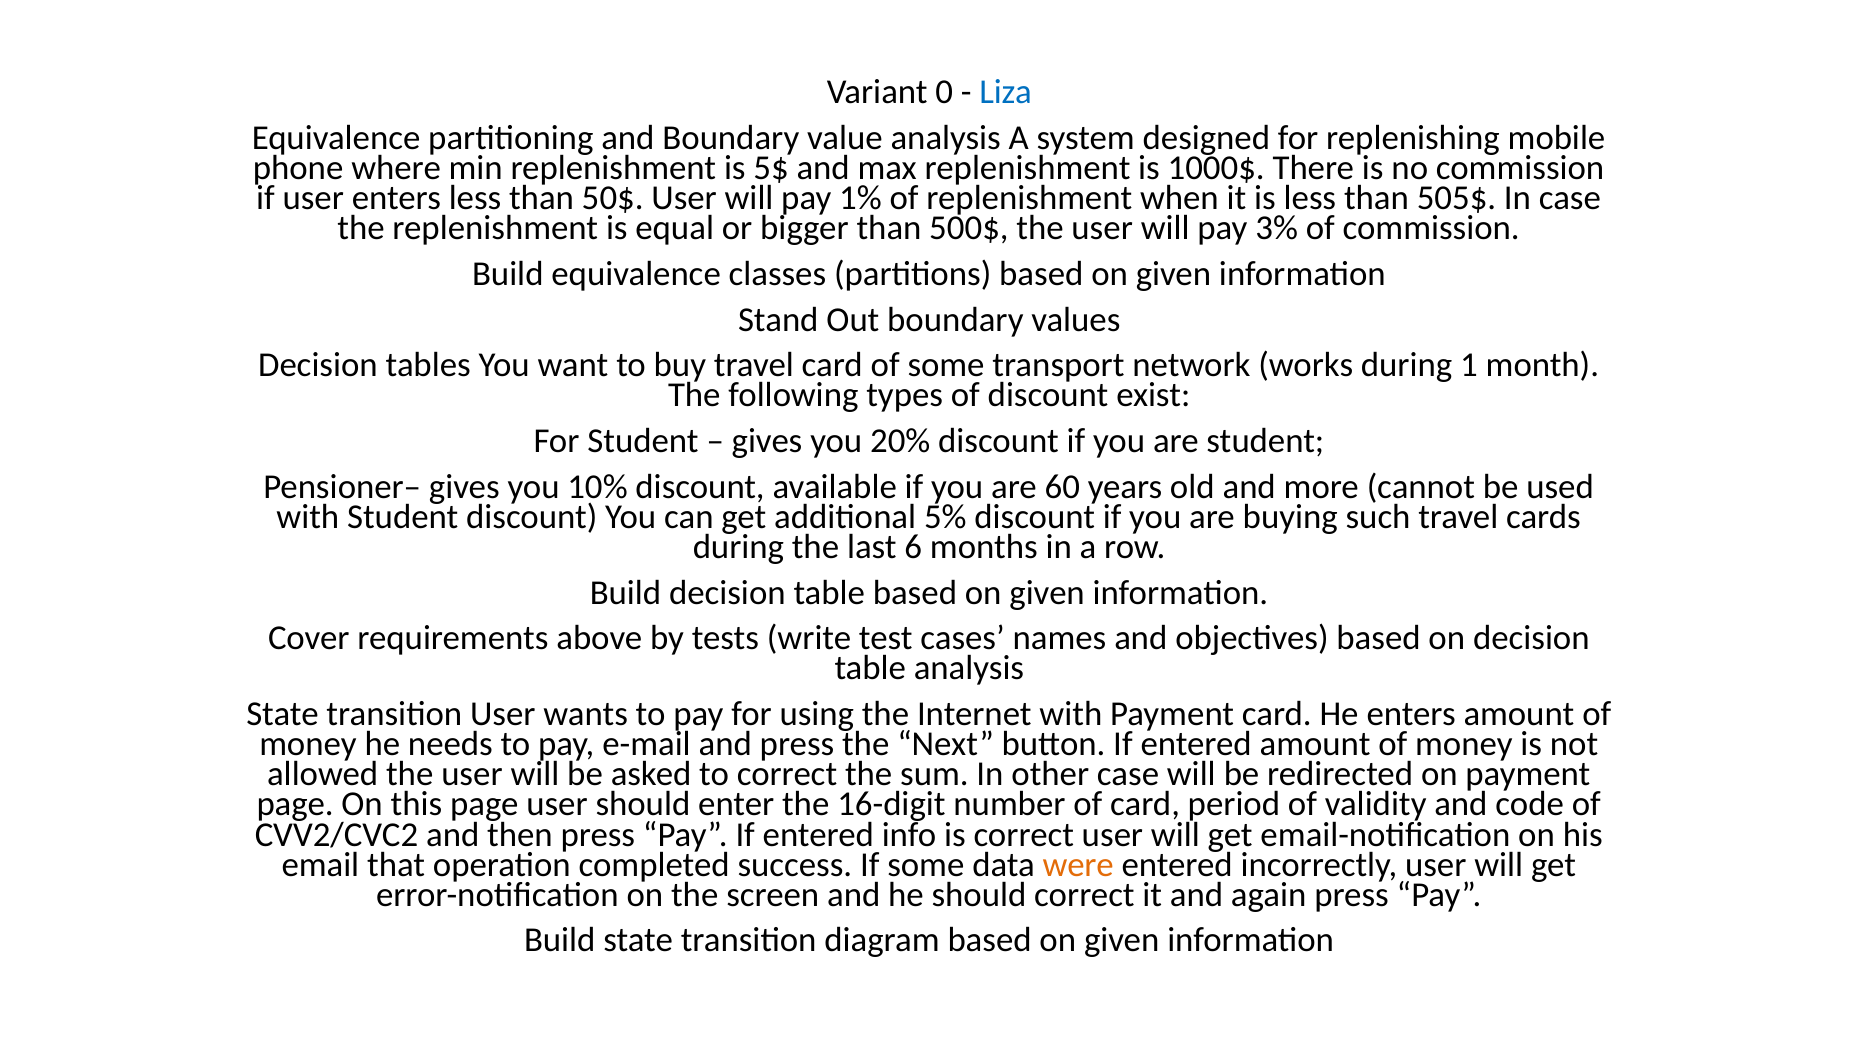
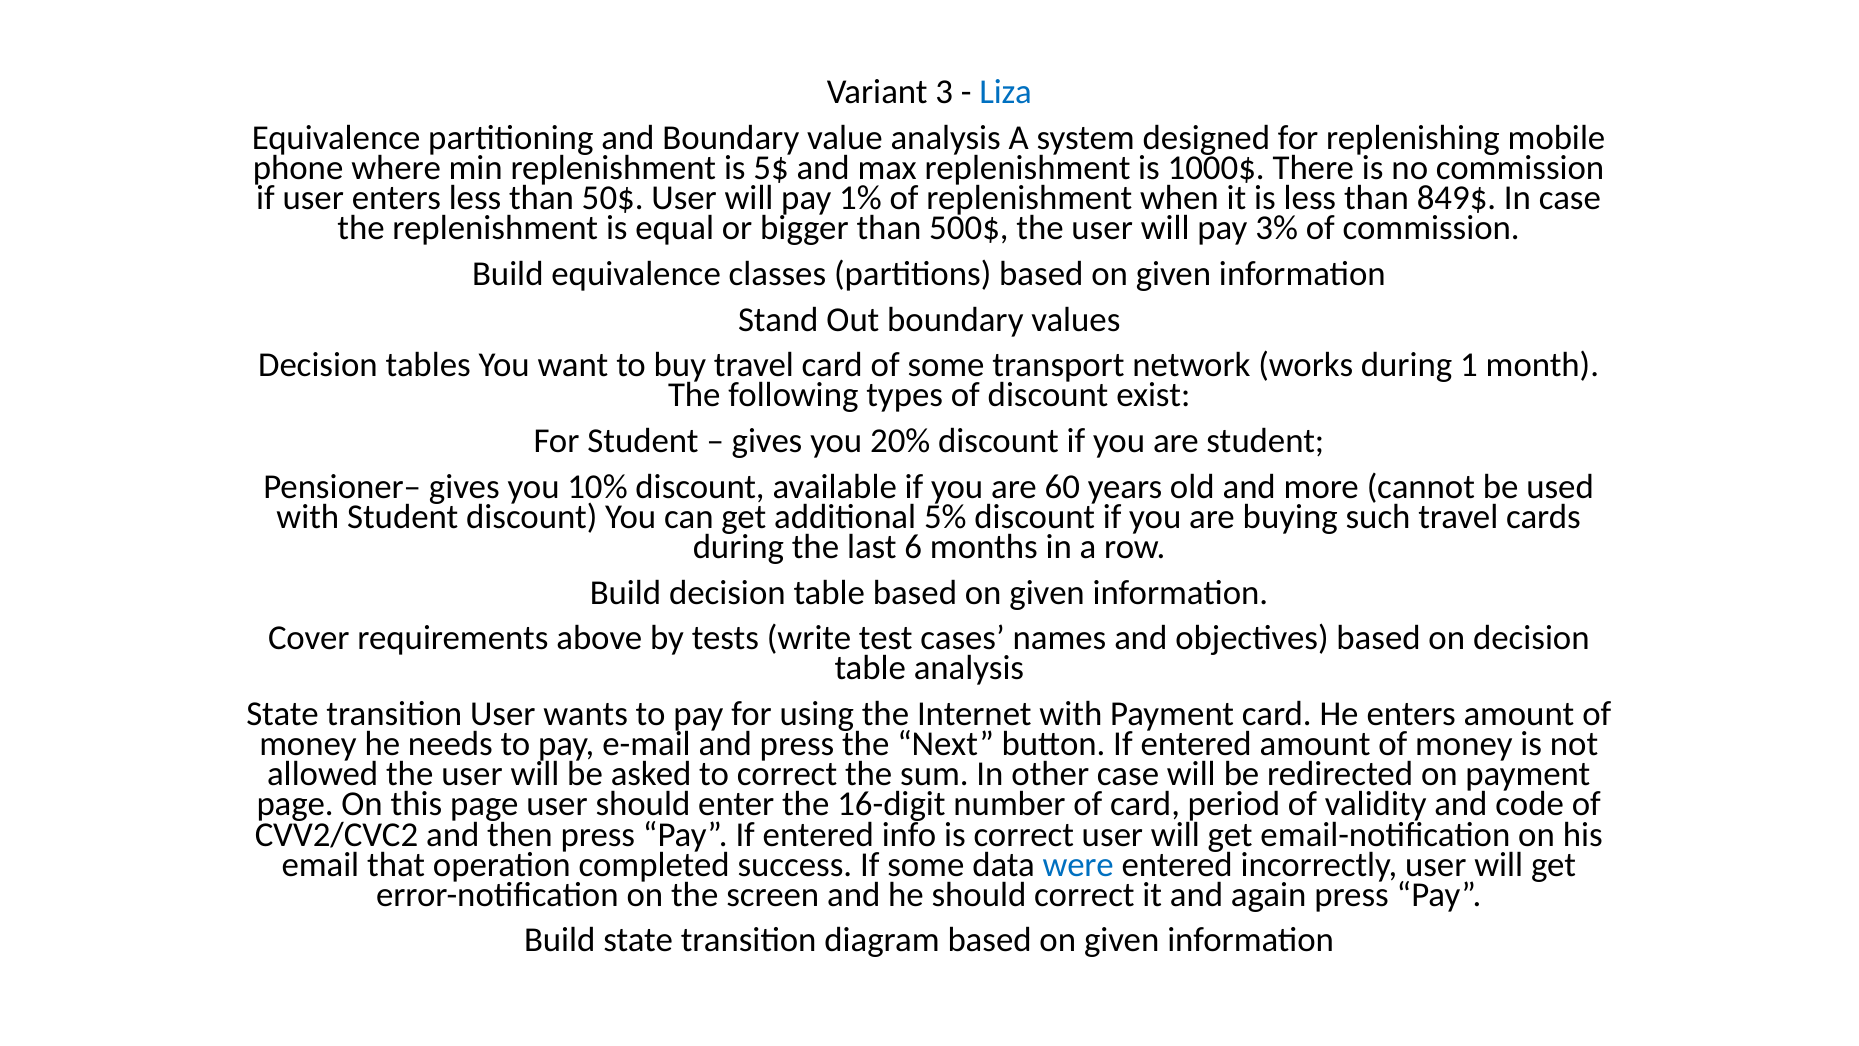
0: 0 -> 3
505$: 505$ -> 849$
were colour: orange -> blue
